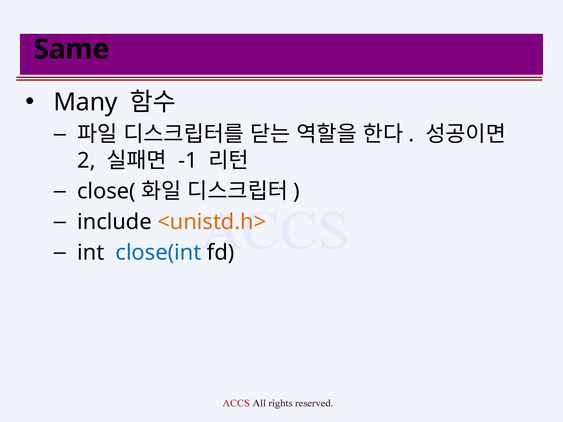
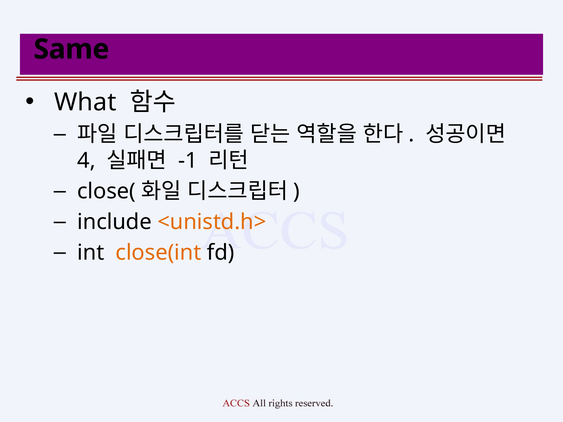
Many: Many -> What
2: 2 -> 4
close(int colour: blue -> orange
